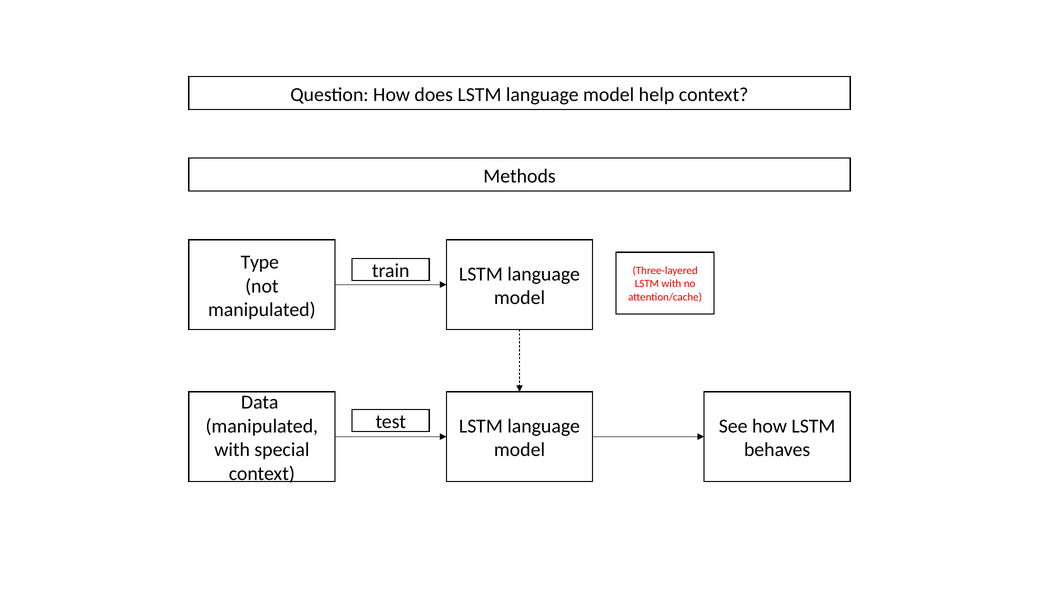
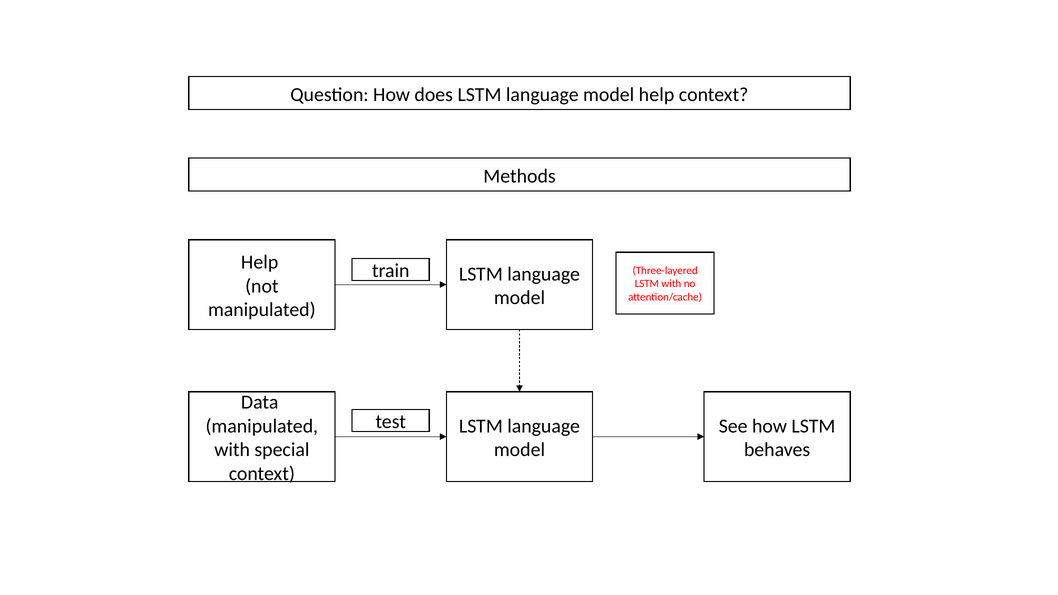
Type at (260, 262): Type -> Help
